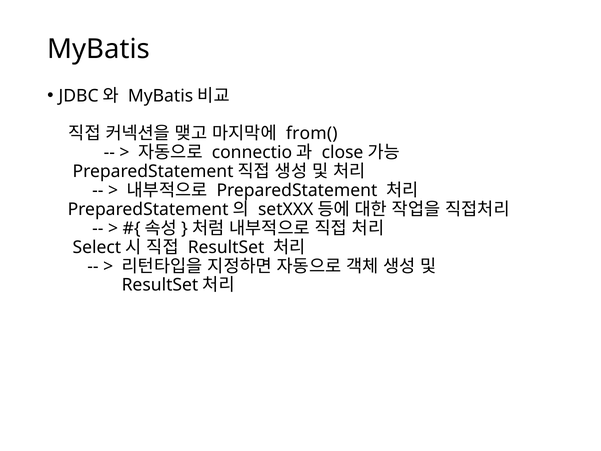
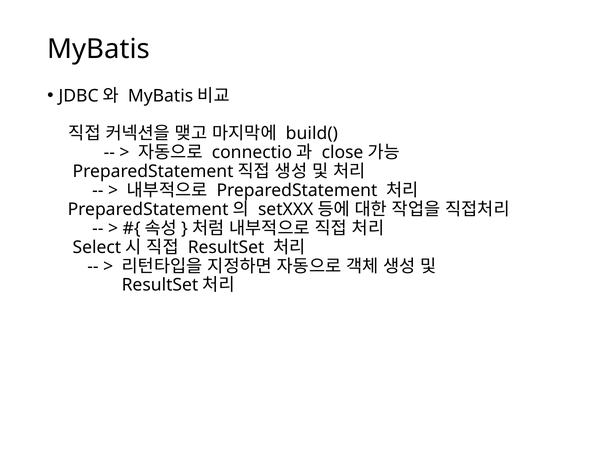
from(: from( -> build(
